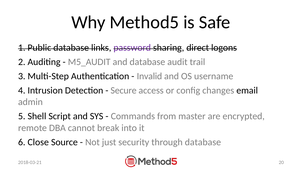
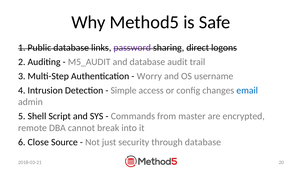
Invalid: Invalid -> Worry
Secure: Secure -> Simple
email colour: black -> blue
